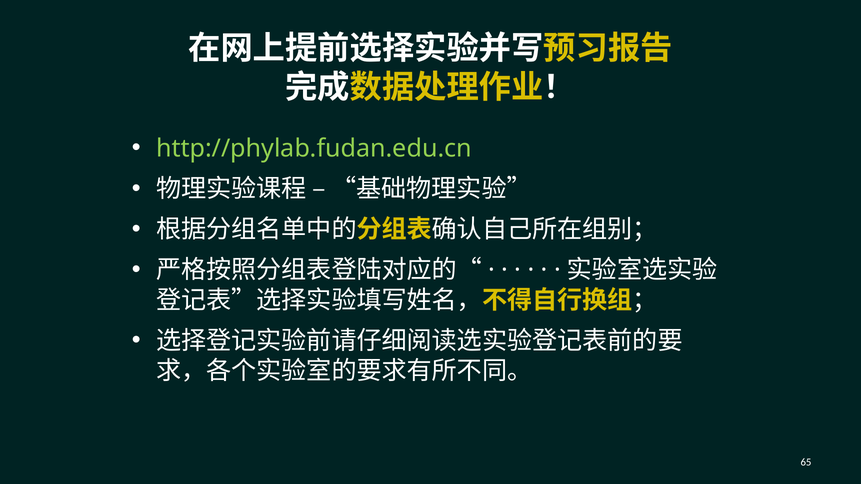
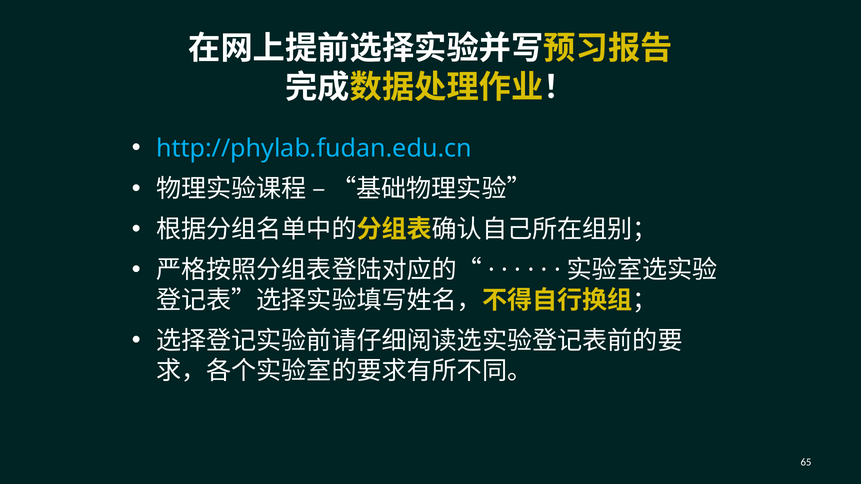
http://phylab.fudan.edu.cn colour: light green -> light blue
